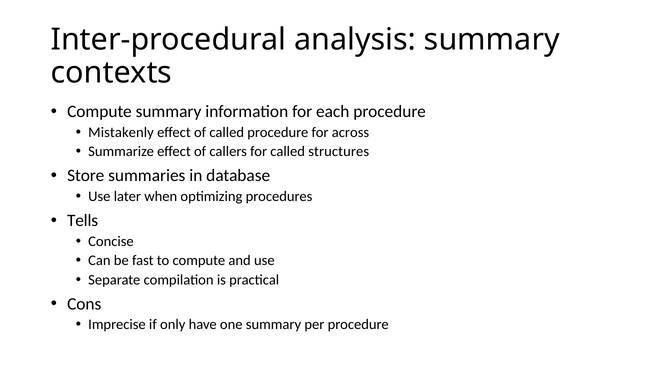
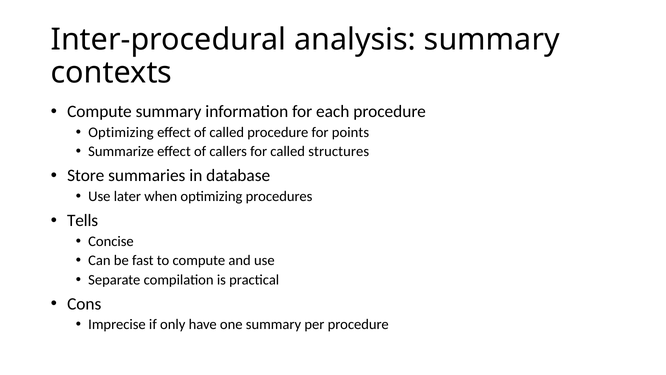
Mistakenly at (121, 132): Mistakenly -> Optimizing
across: across -> points
